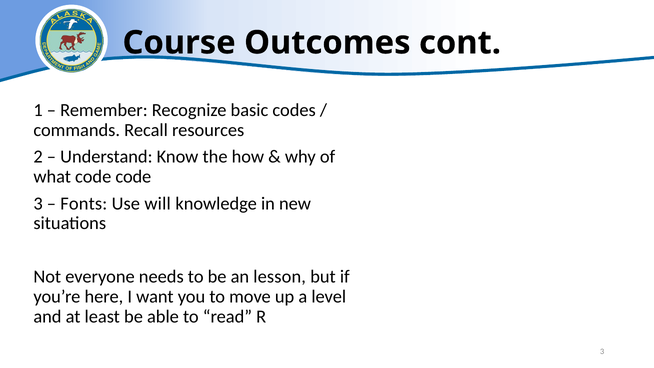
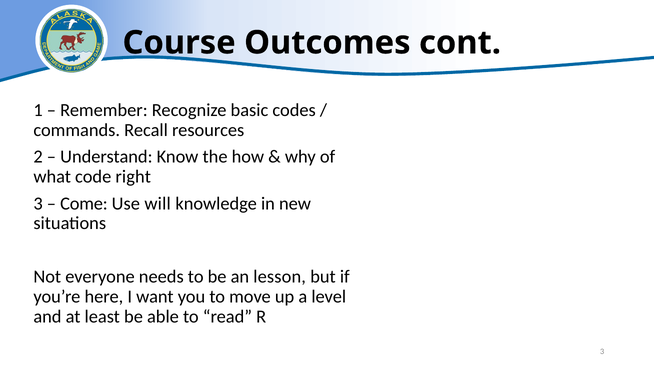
code code: code -> right
Fonts: Fonts -> Come
